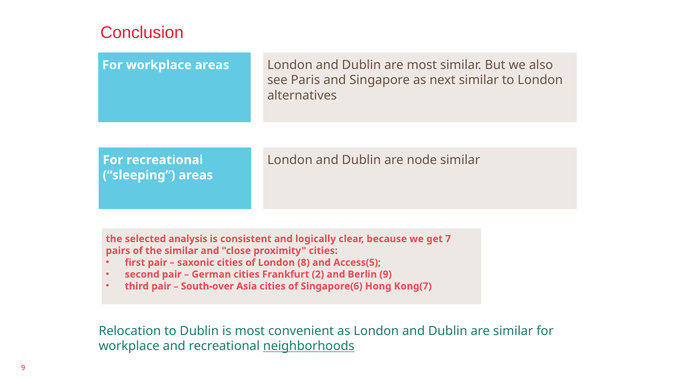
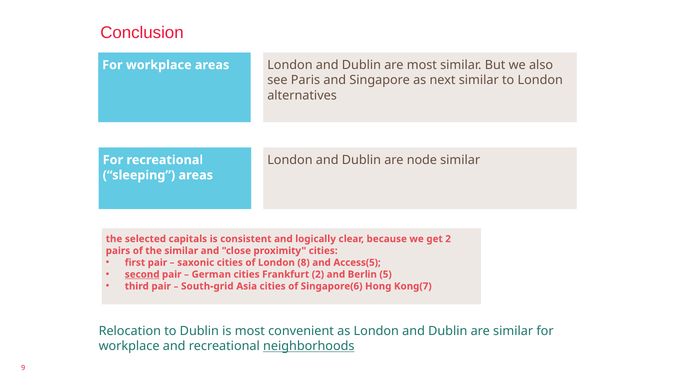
analysis: analysis -> capitals
get 7: 7 -> 2
second underline: none -> present
Berlin 9: 9 -> 5
South-over: South-over -> South-grid
